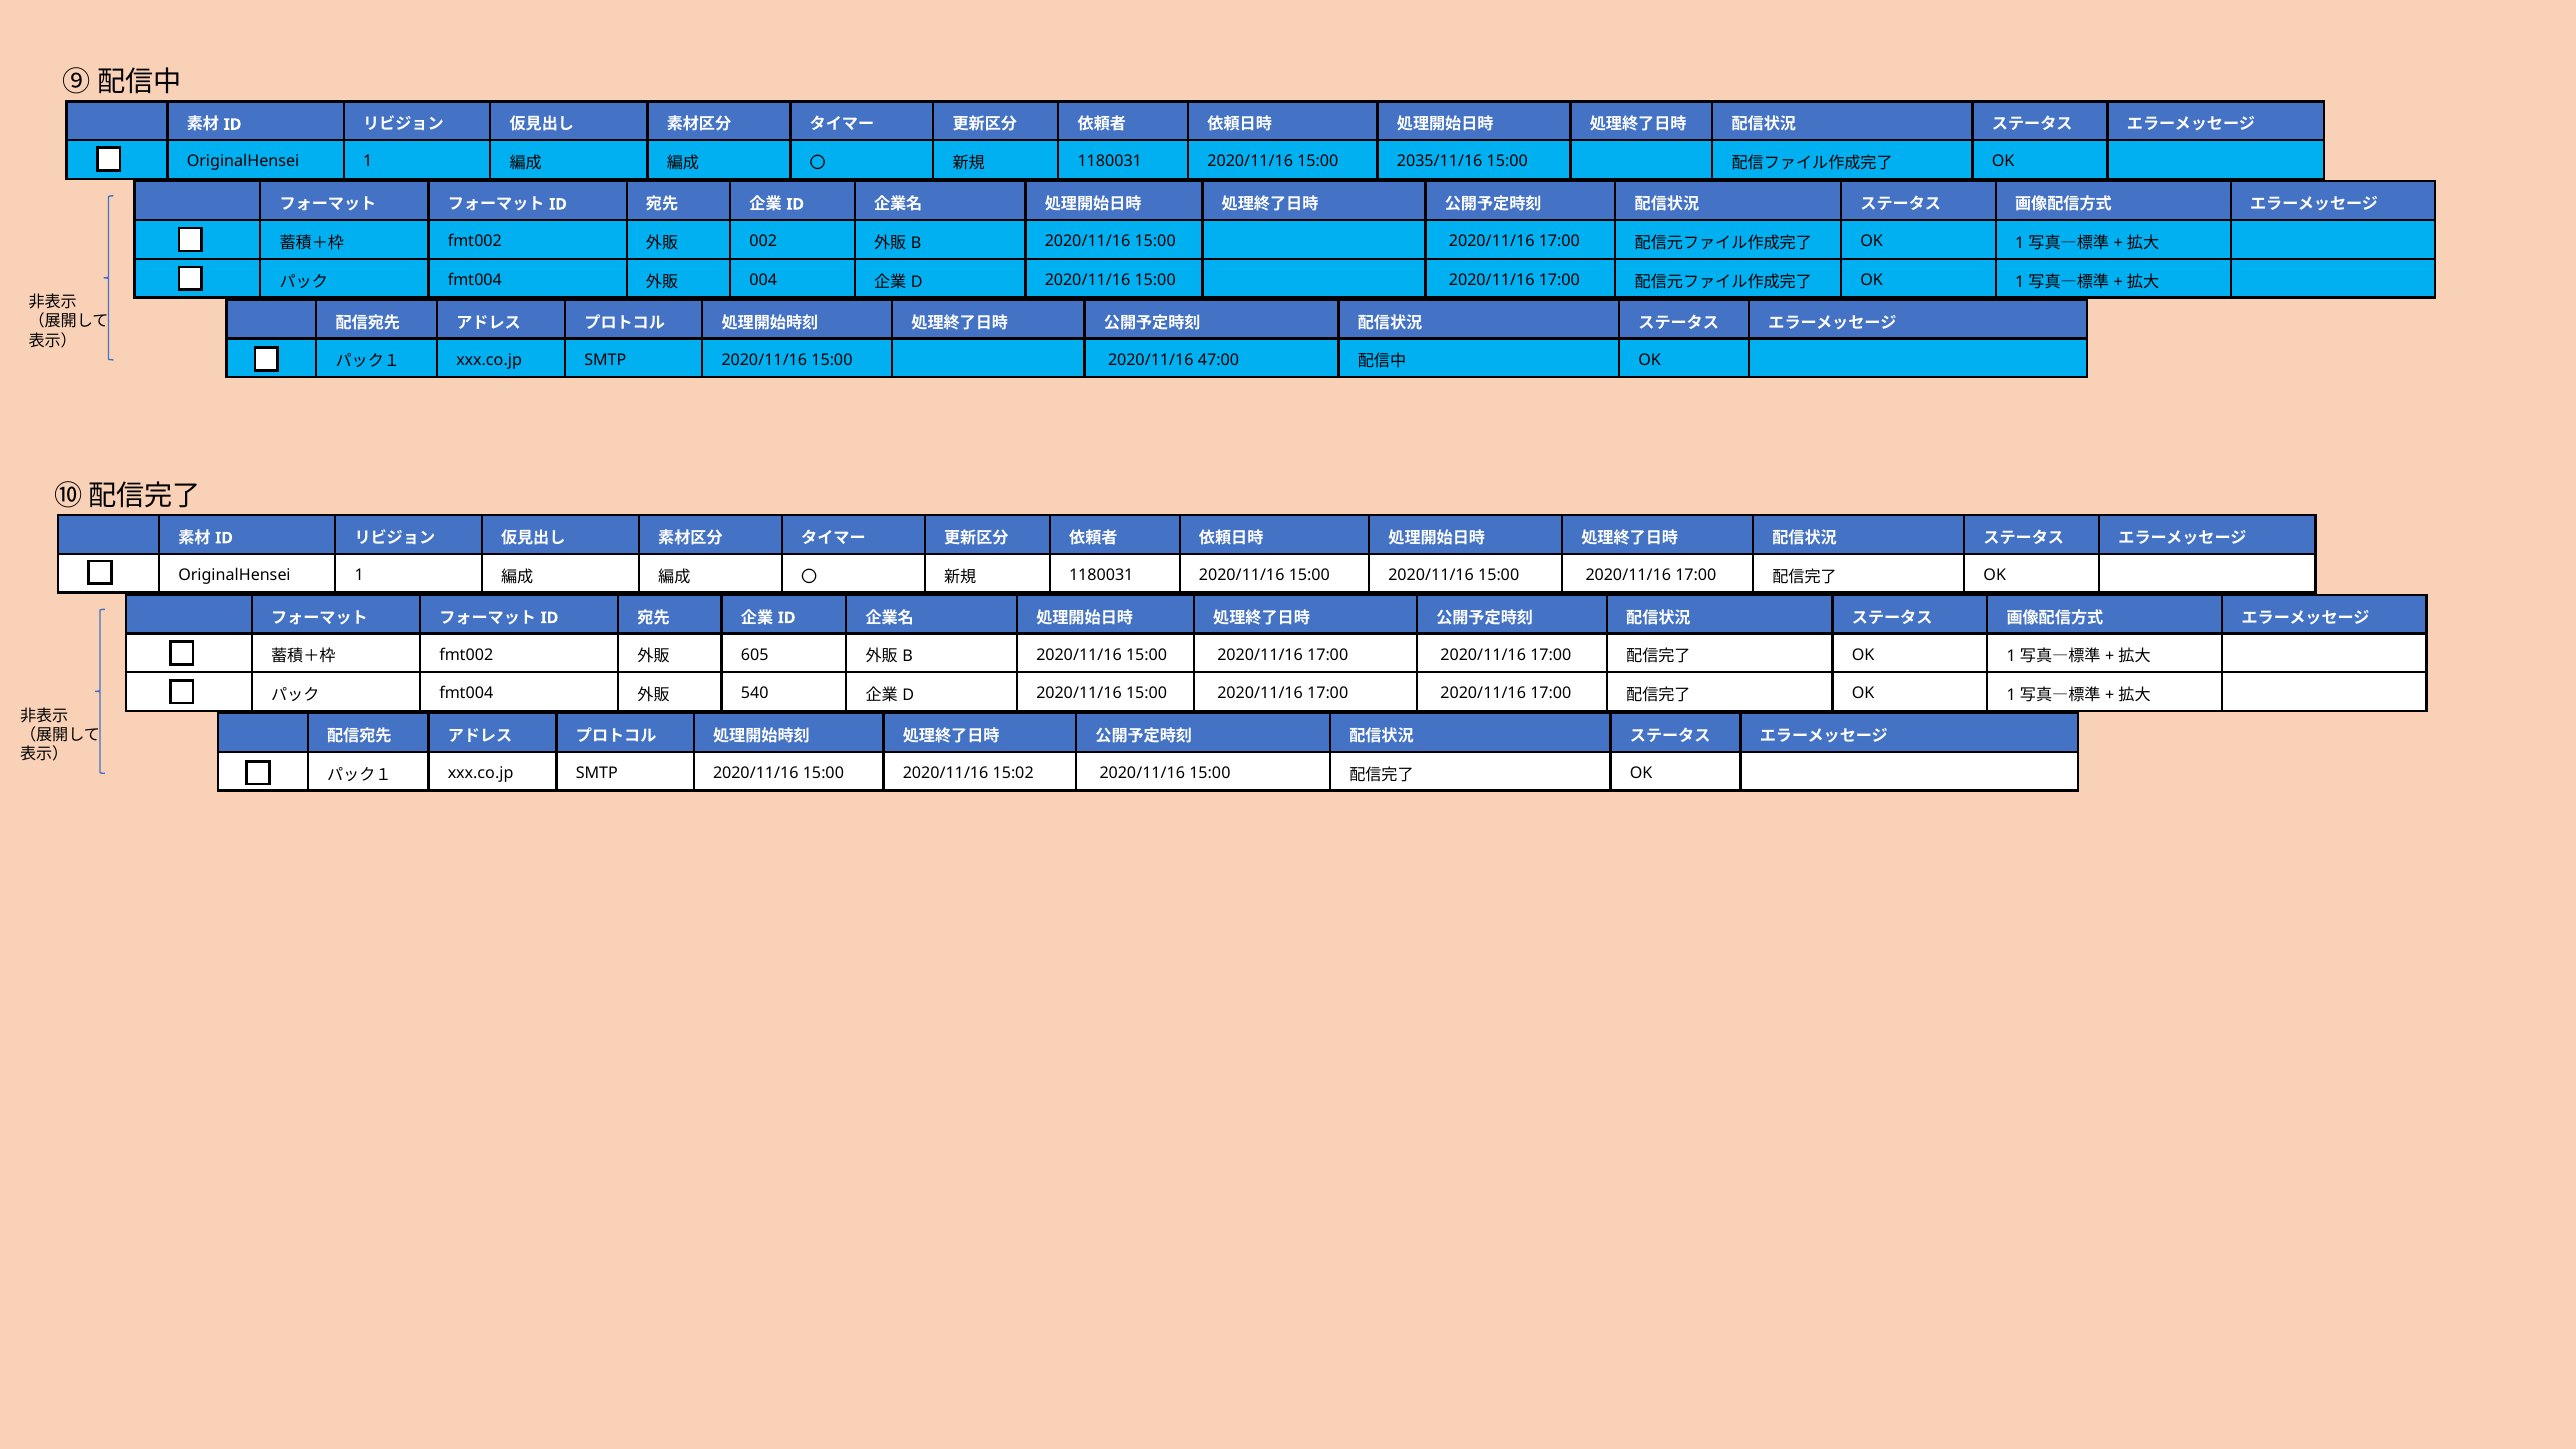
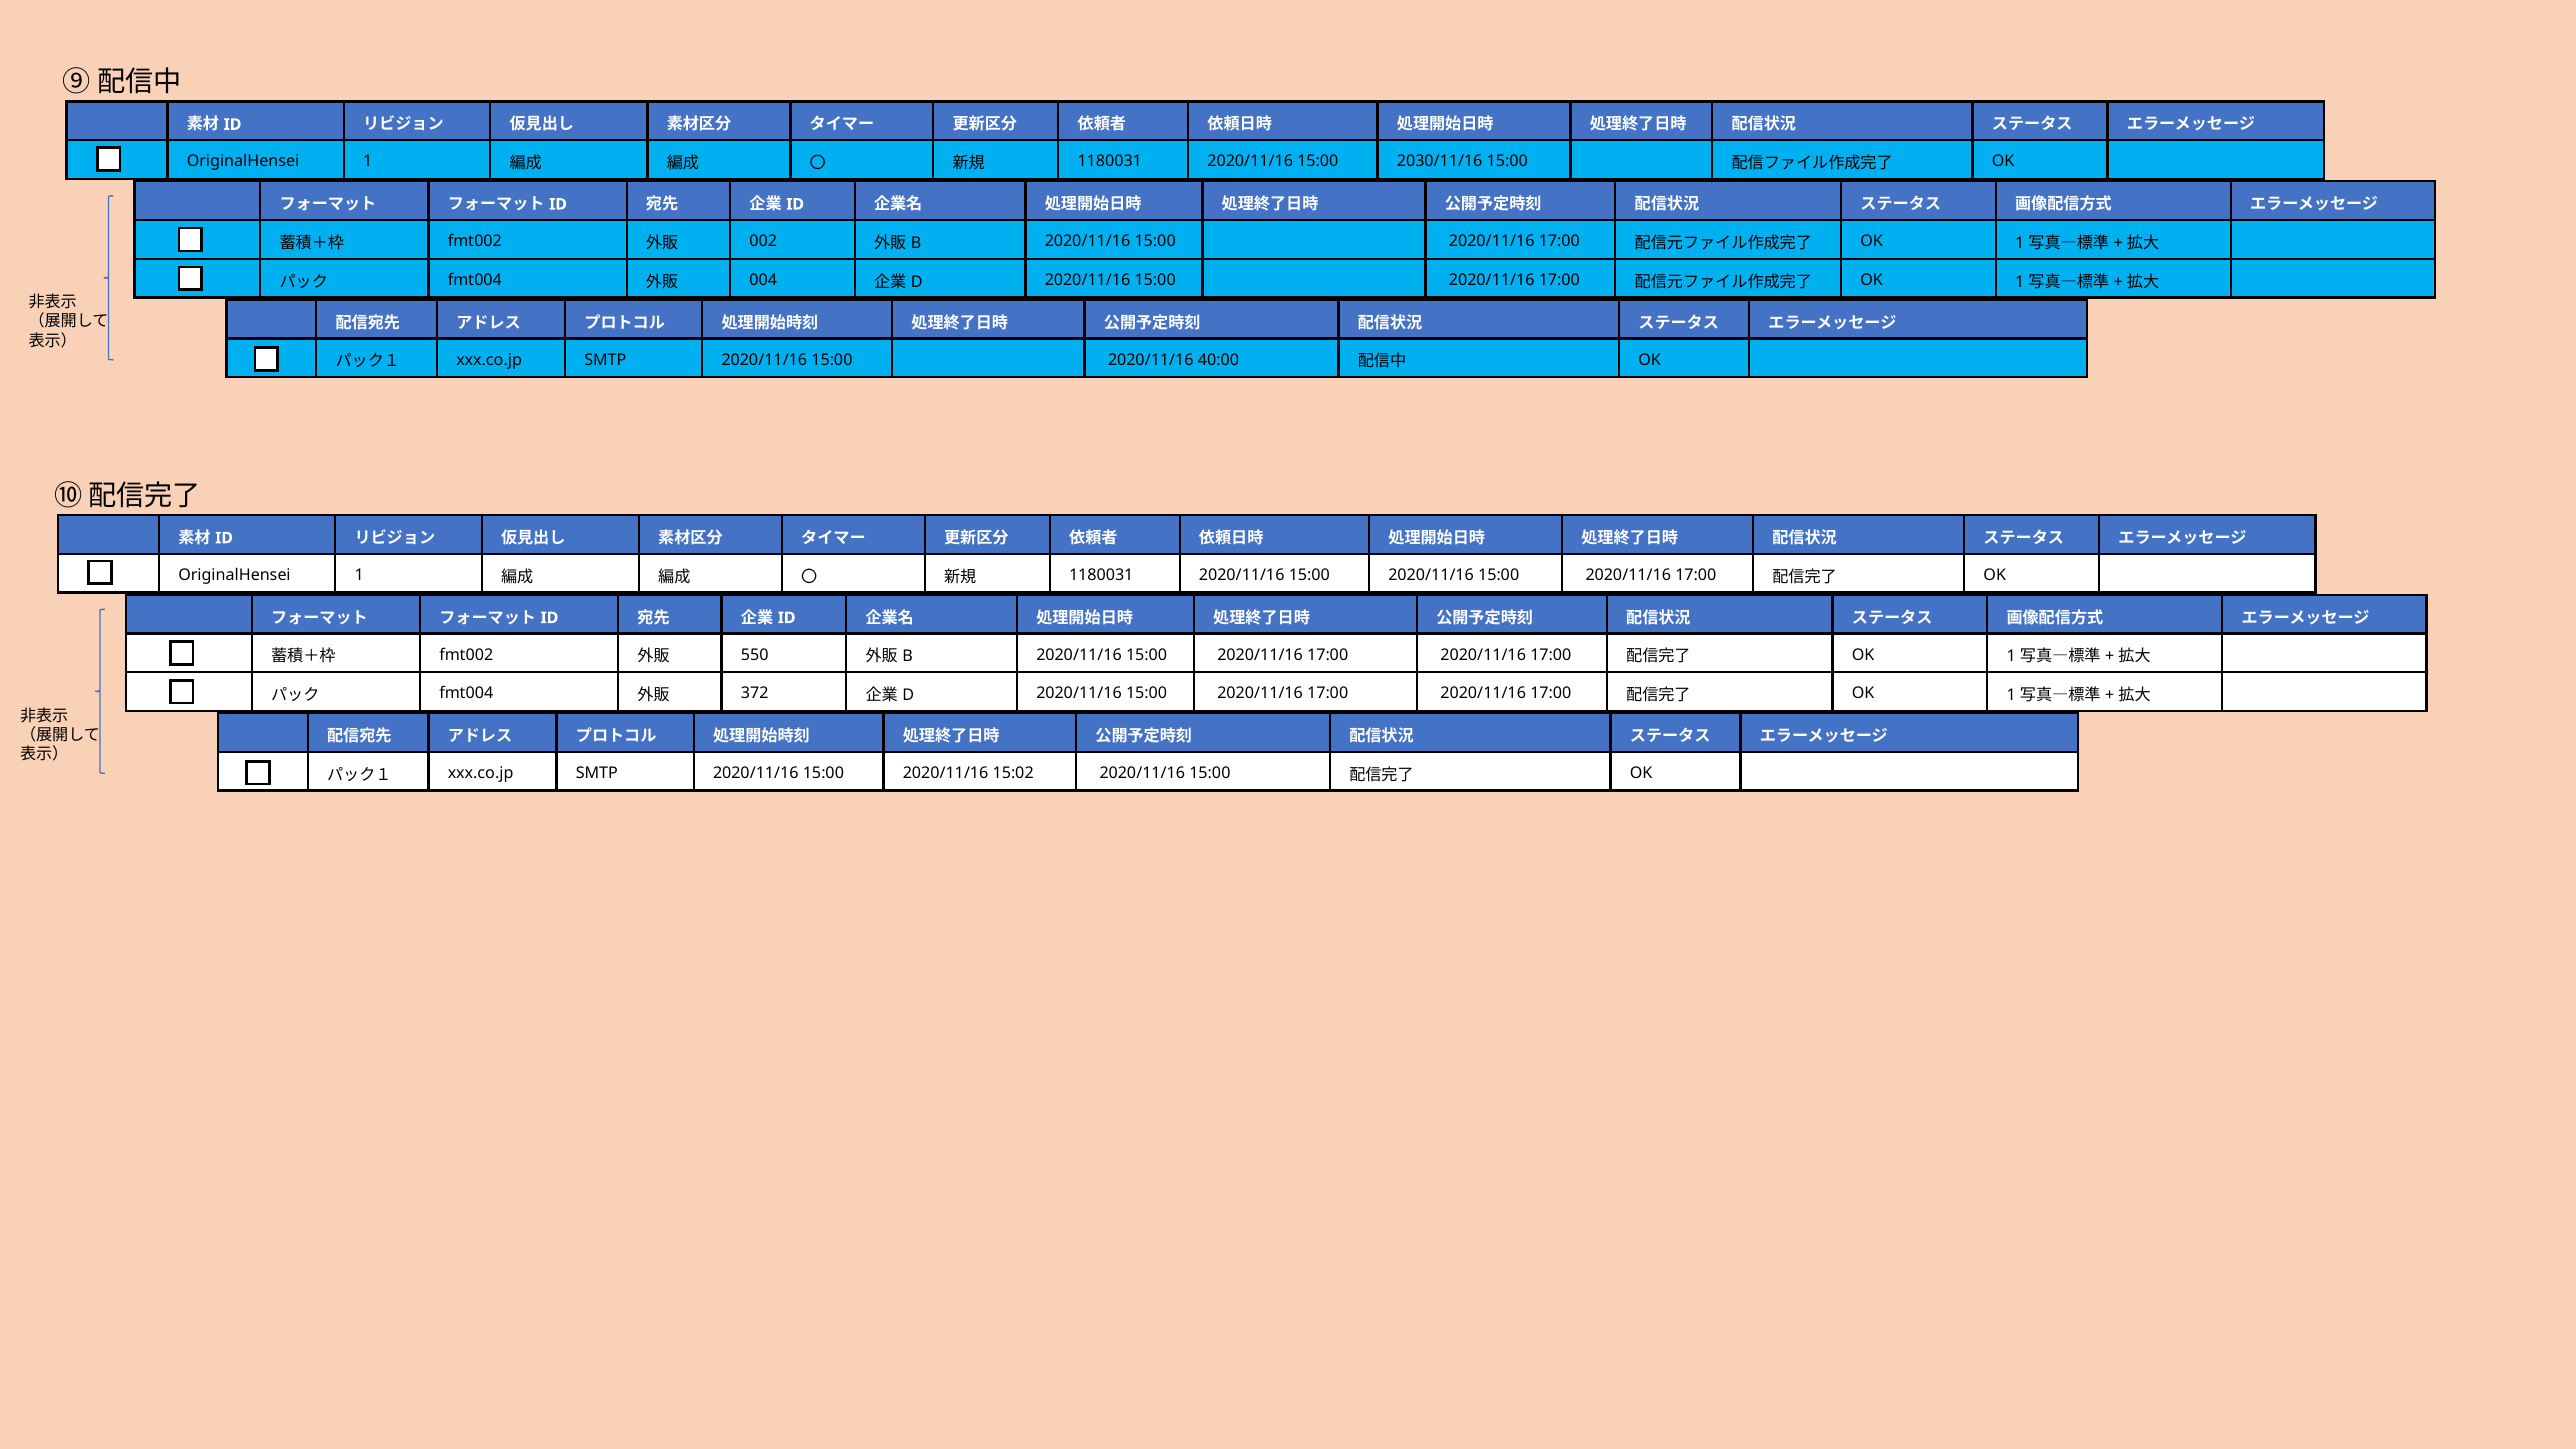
2035/11/16: 2035/11/16 -> 2030/11/16
47:00: 47:00 -> 40:00
605: 605 -> 550
540: 540 -> 372
